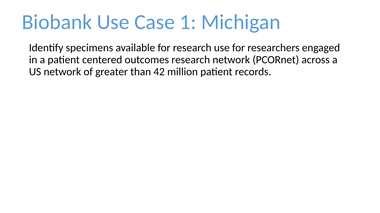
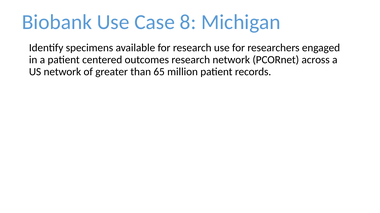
1: 1 -> 8
42: 42 -> 65
